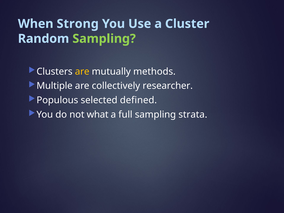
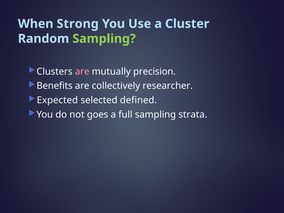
are at (82, 72) colour: yellow -> pink
methods: methods -> precision
Multiple: Multiple -> Benefits
Populous: Populous -> Expected
what: what -> goes
